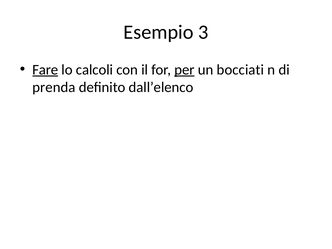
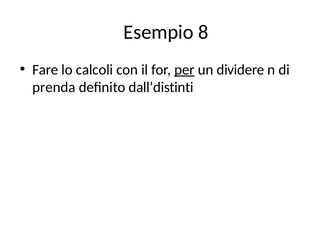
3: 3 -> 8
Fare underline: present -> none
bocciati: bocciati -> dividere
dall’elenco: dall’elenco -> dall’distinti
